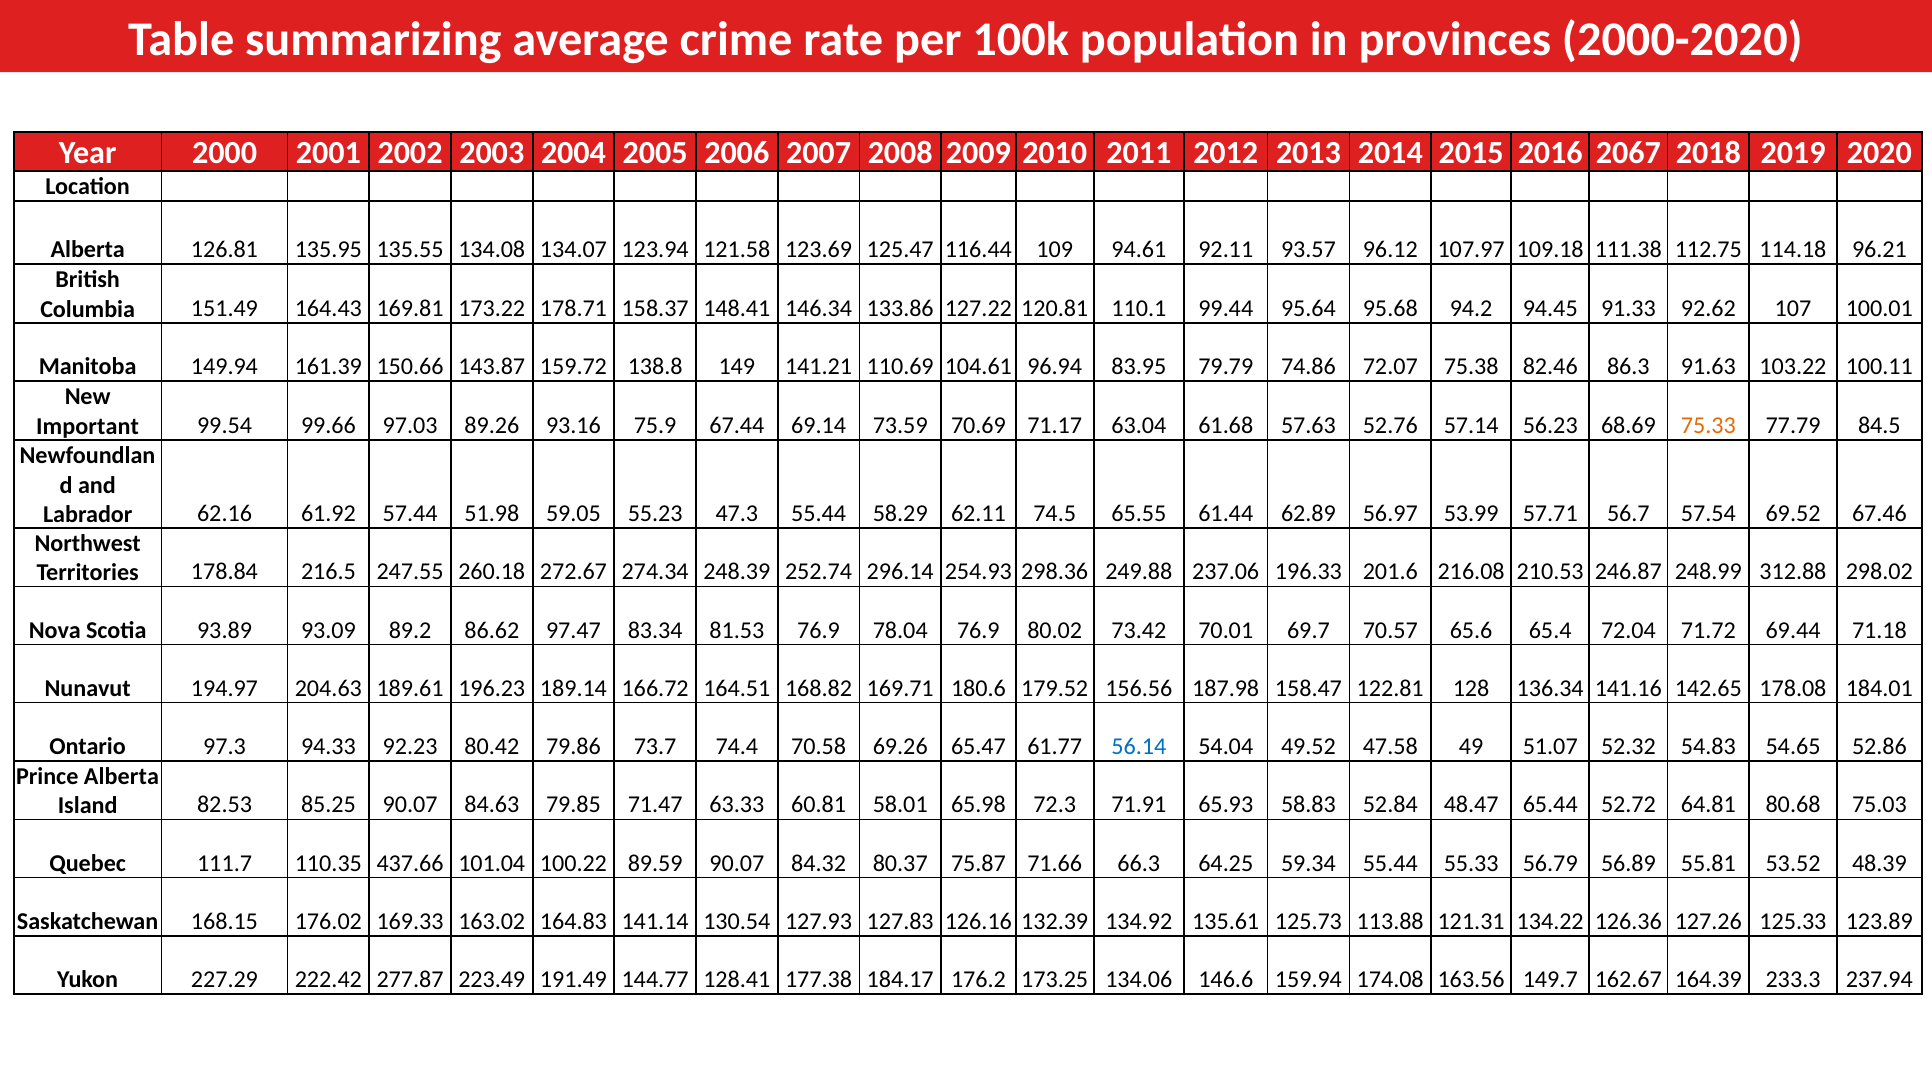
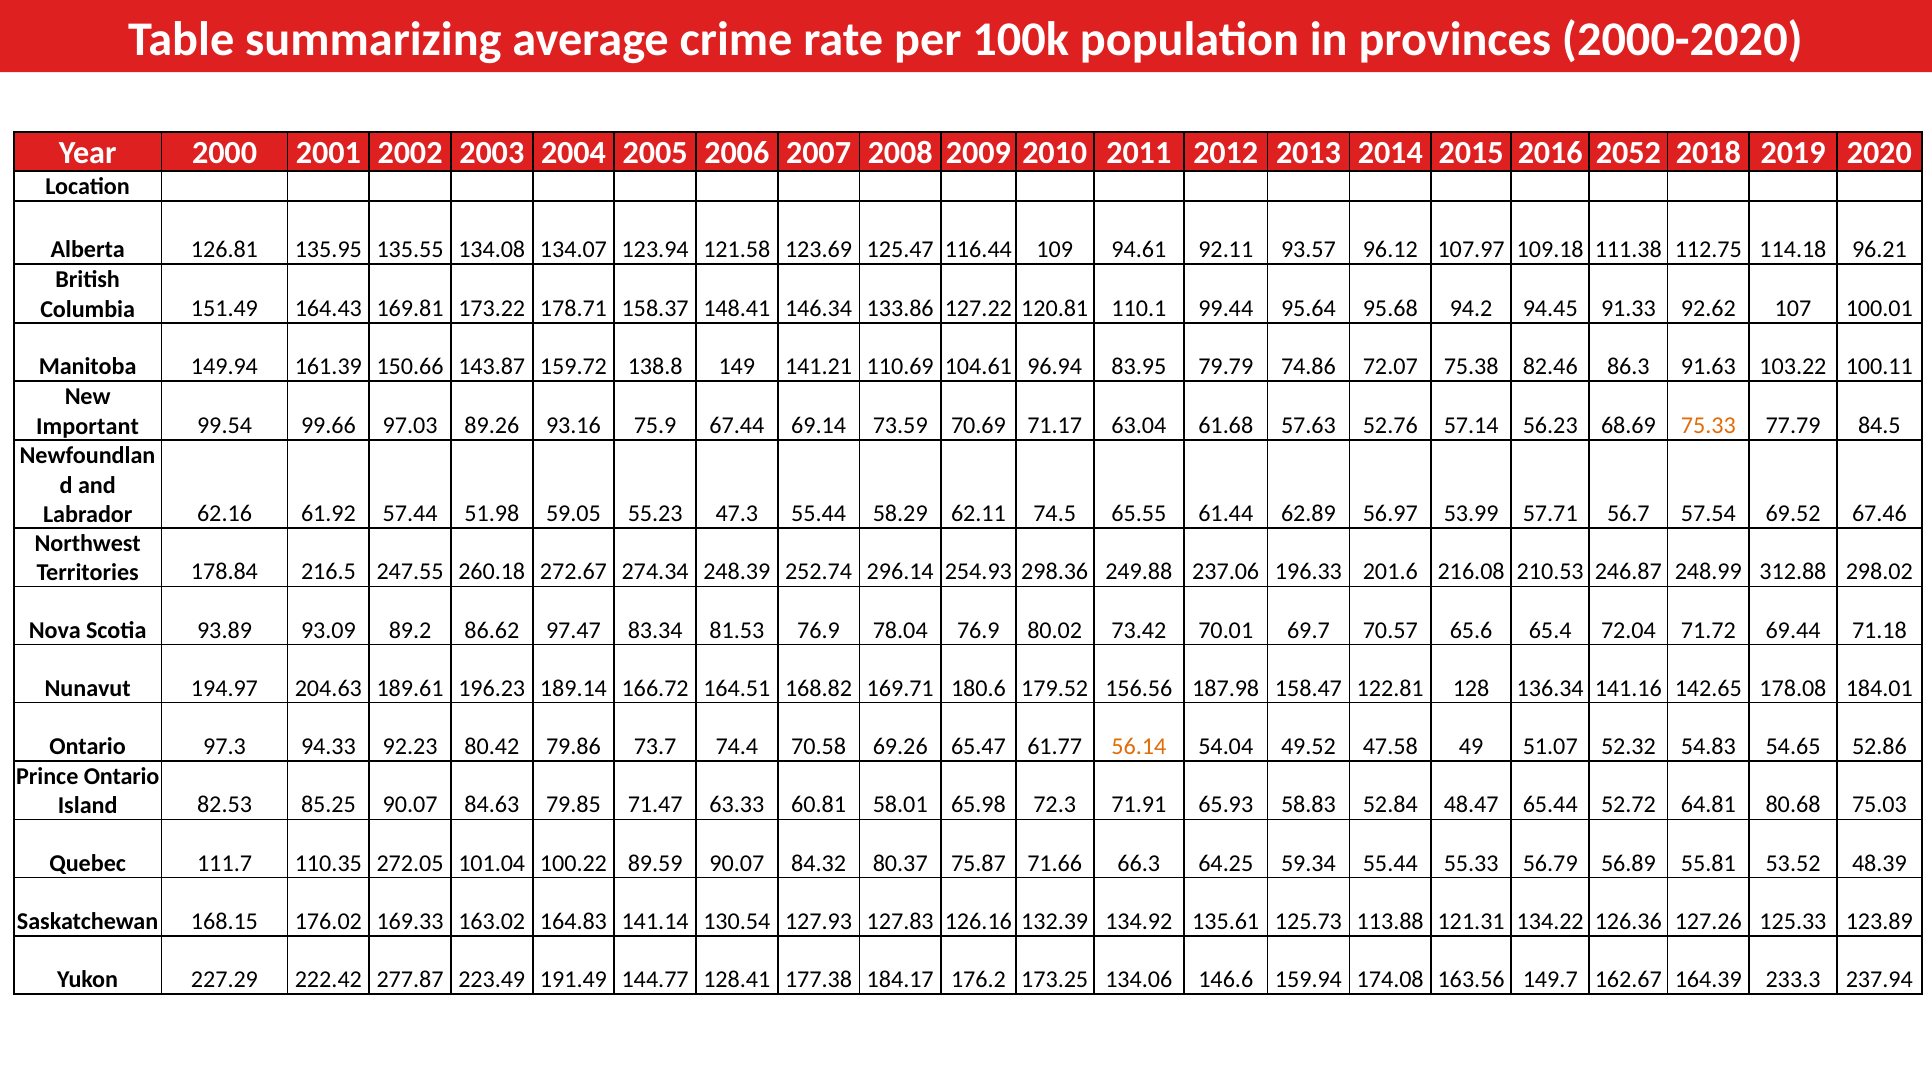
2067: 2067 -> 2052
56.14 colour: blue -> orange
Prince Alberta: Alberta -> Ontario
437.66: 437.66 -> 272.05
